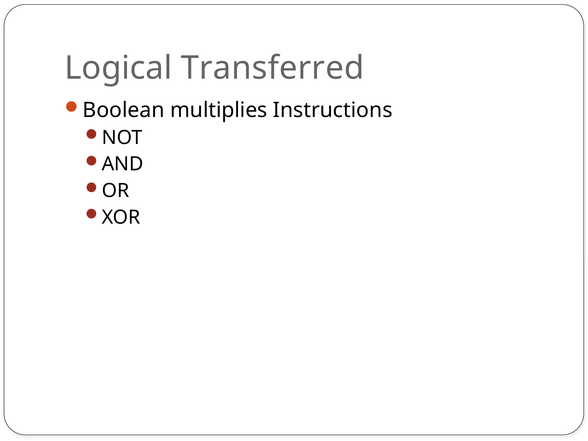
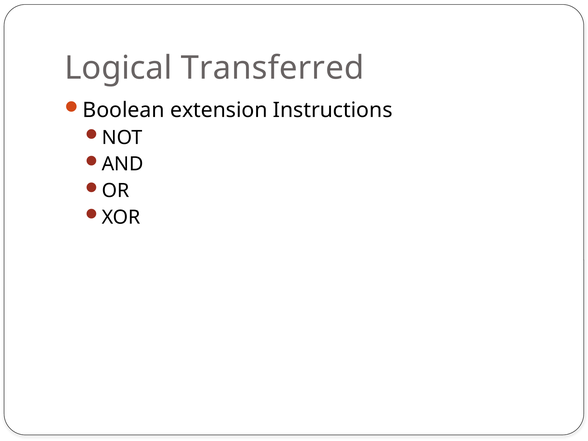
multiplies: multiplies -> extension
